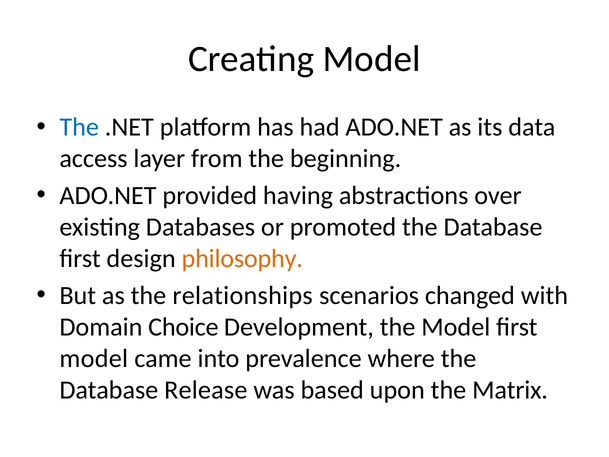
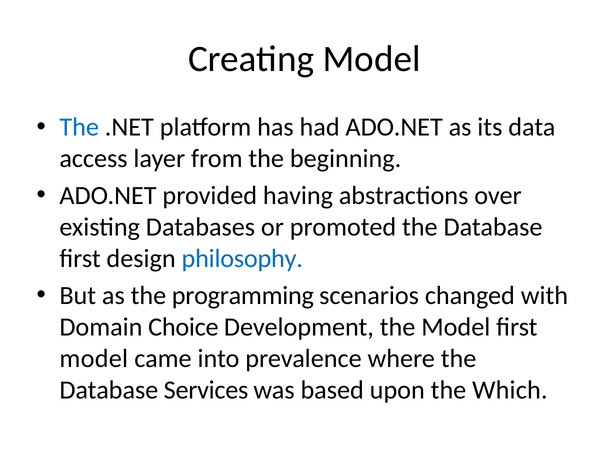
philosophy colour: orange -> blue
relationships: relationships -> programming
Release: Release -> Services
Matrix: Matrix -> Which
